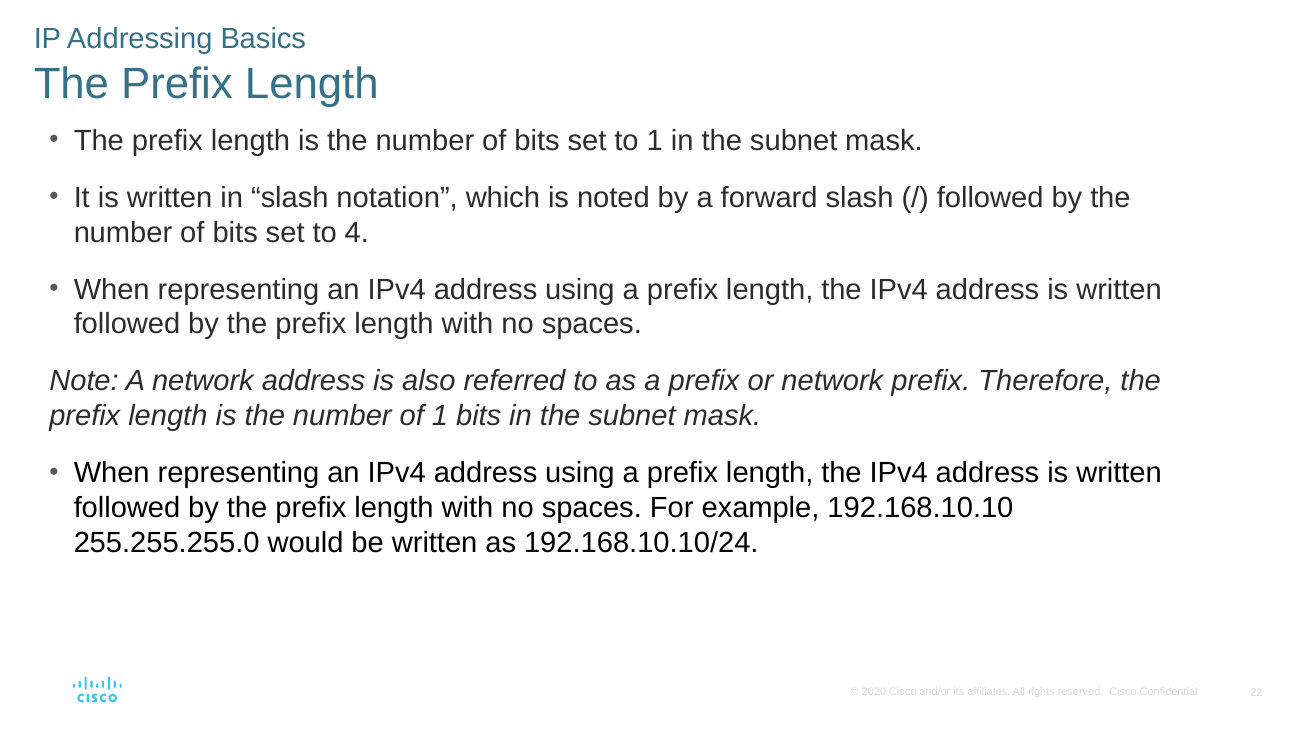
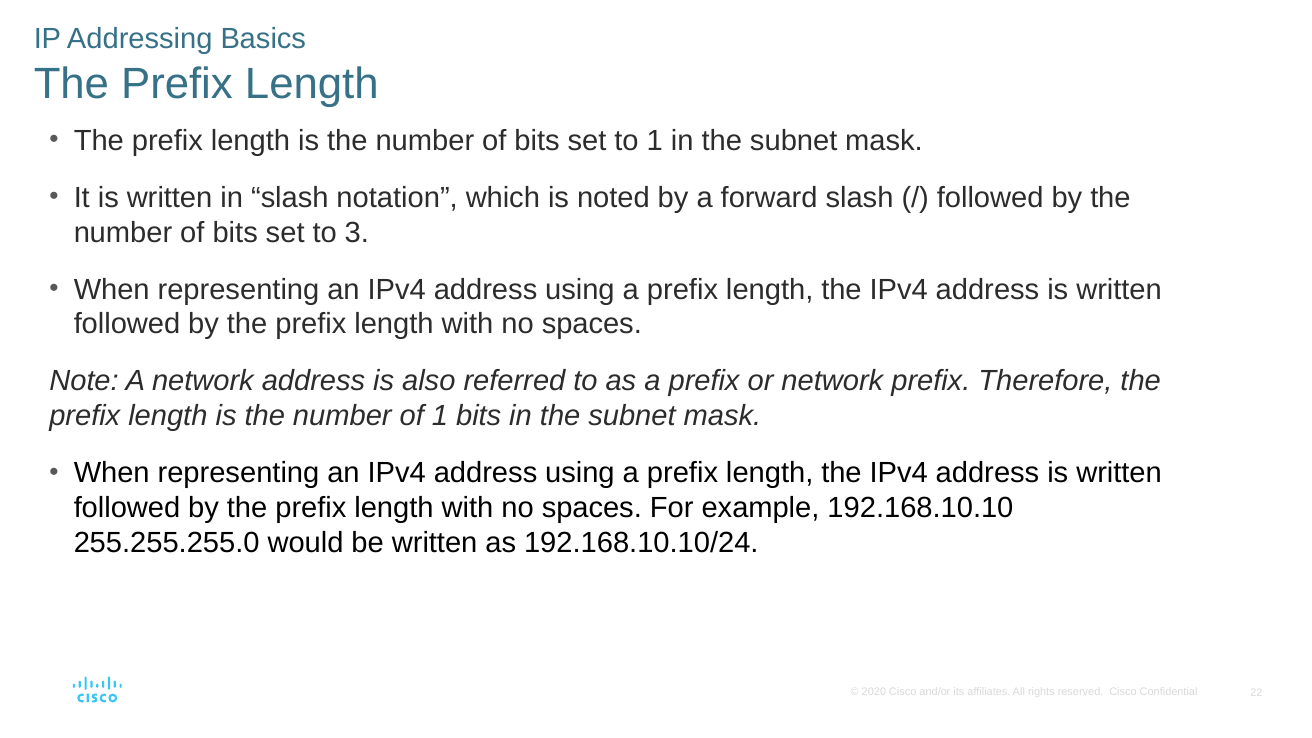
4: 4 -> 3
